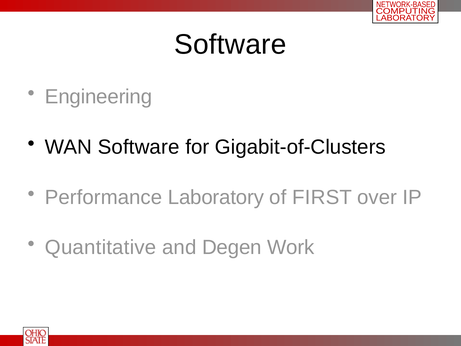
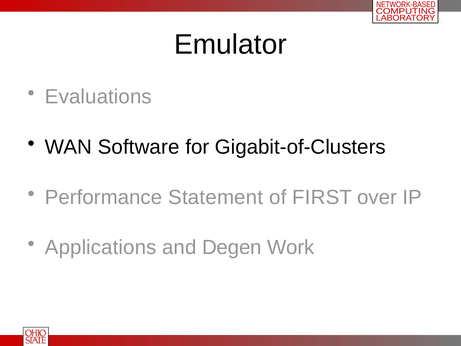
Software at (230, 45): Software -> Emulator
Engineering: Engineering -> Evaluations
Laboratory: Laboratory -> Statement
Quantitative: Quantitative -> Applications
